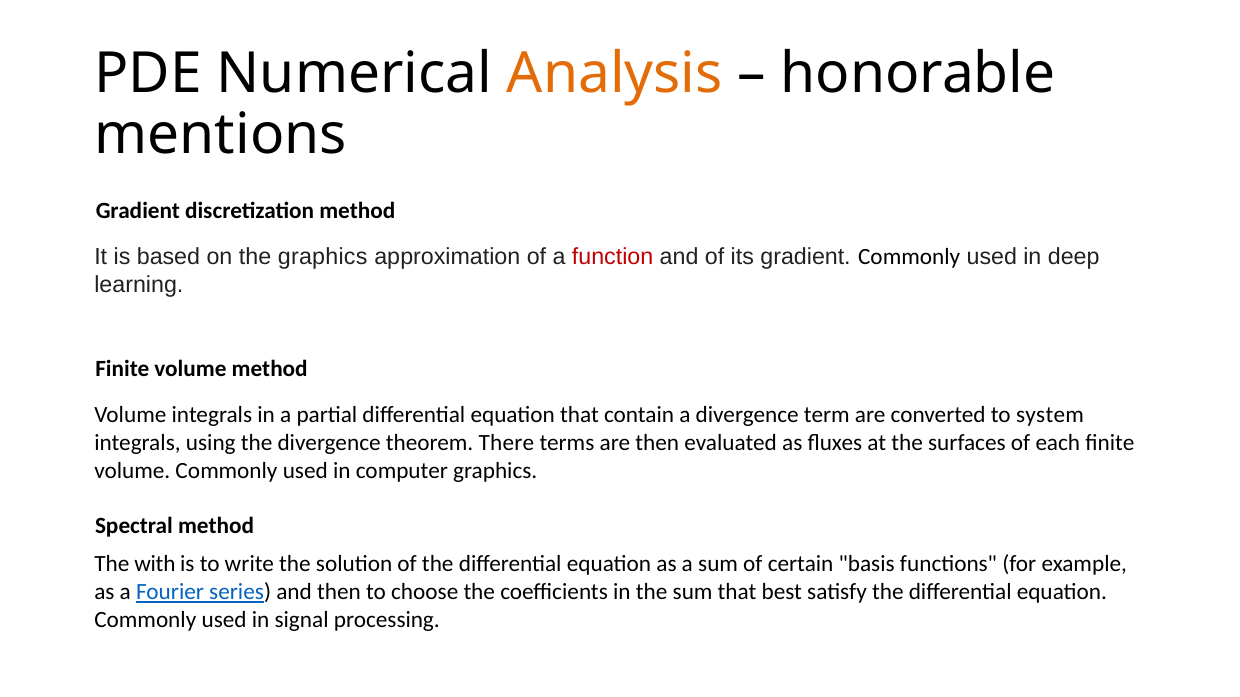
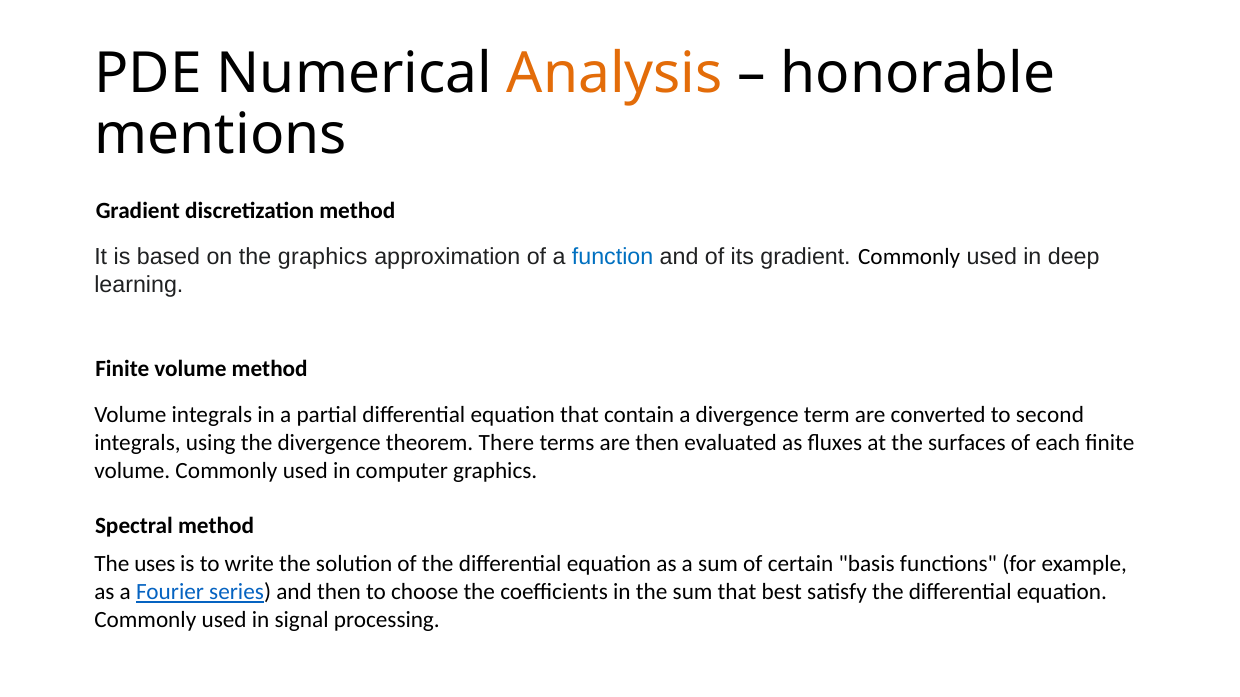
function colour: red -> blue
system: system -> second
with: with -> uses
